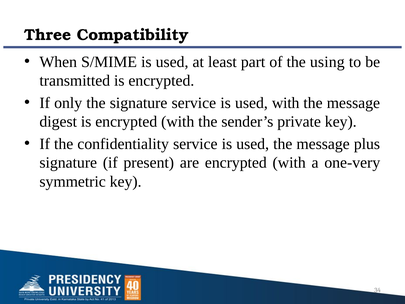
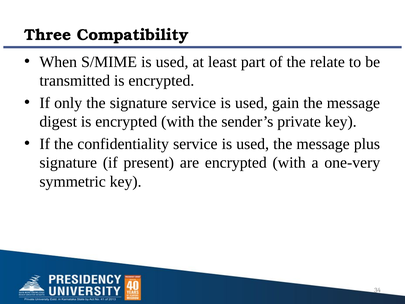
using: using -> relate
used with: with -> gain
